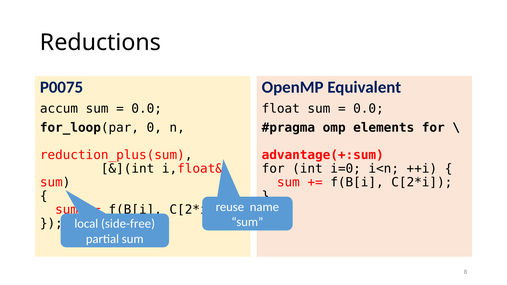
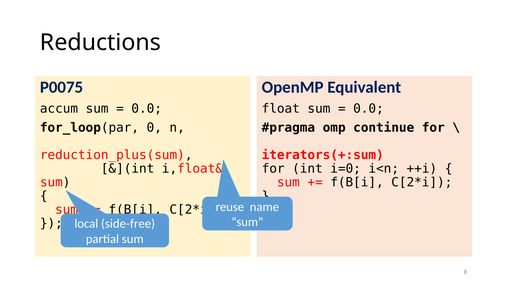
elements: elements -> continue
advantage(+:sum: advantage(+:sum -> iterators(+:sum
